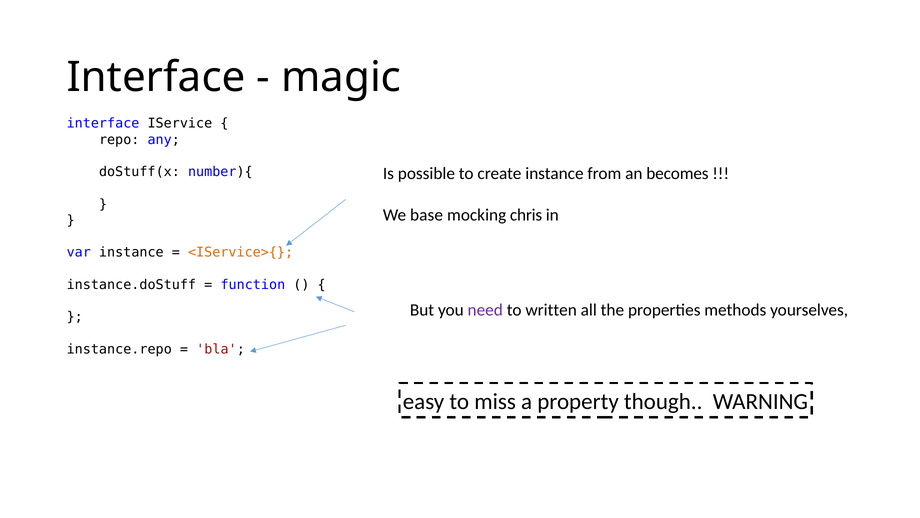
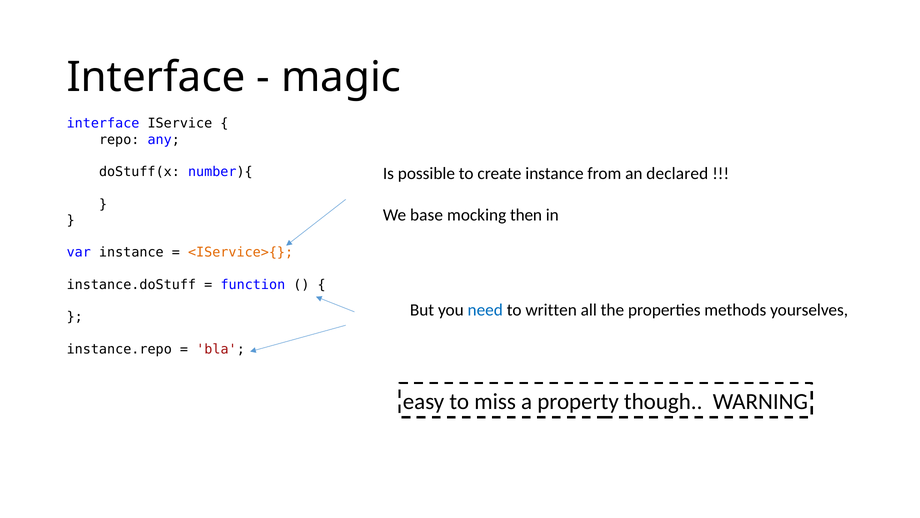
becomes: becomes -> declared
chris: chris -> then
need colour: purple -> blue
